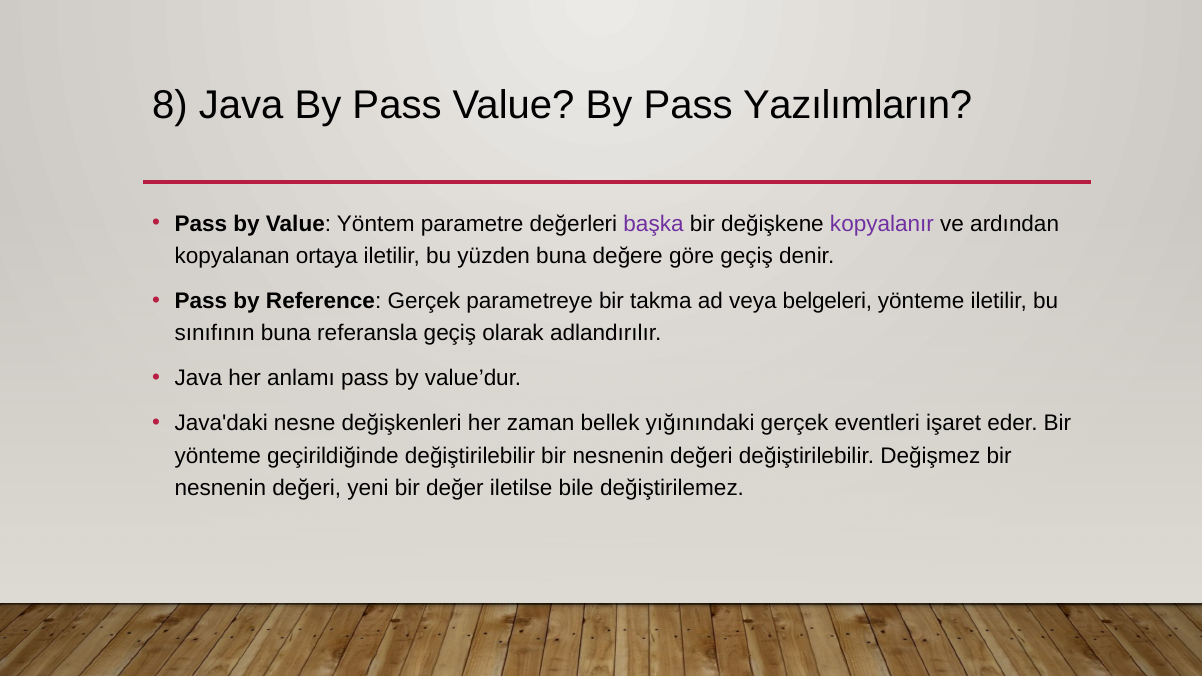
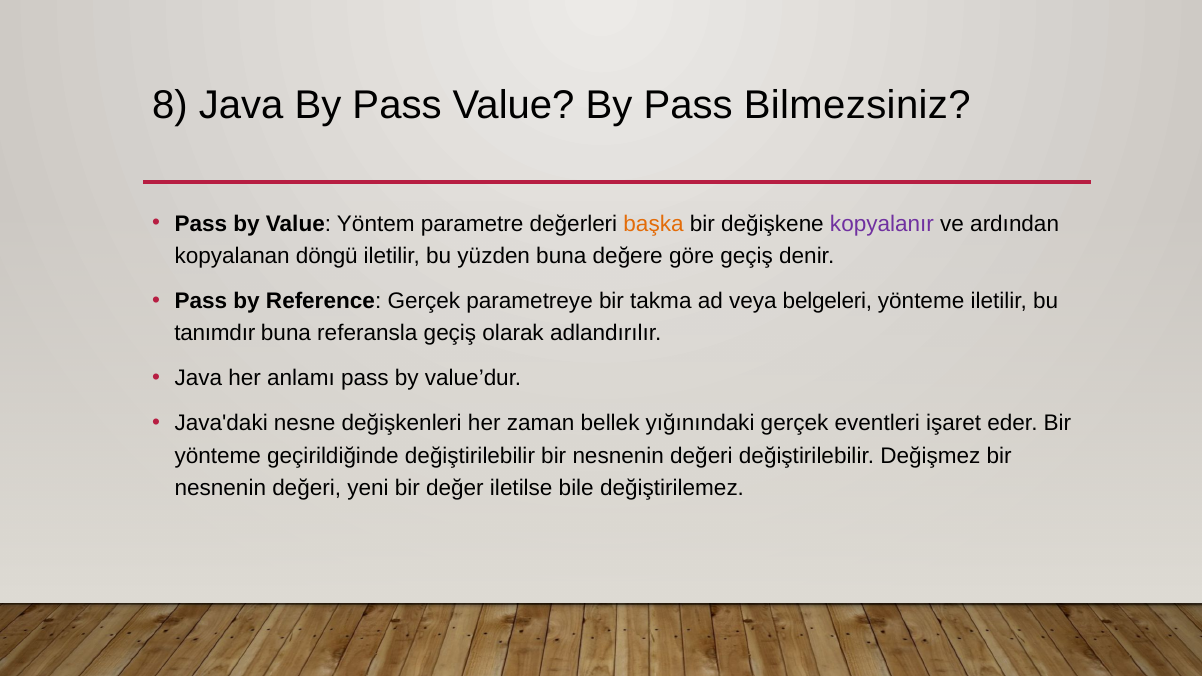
Yazılımların: Yazılımların -> Bilmezsiniz
başka colour: purple -> orange
ortaya: ortaya -> döngü
sınıfının: sınıfının -> tanımdır
